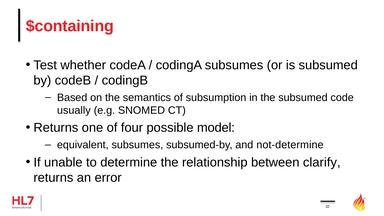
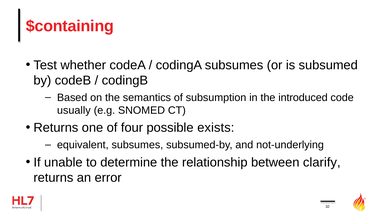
the subsumed: subsumed -> introduced
model: model -> exists
not-determine: not-determine -> not-underlying
